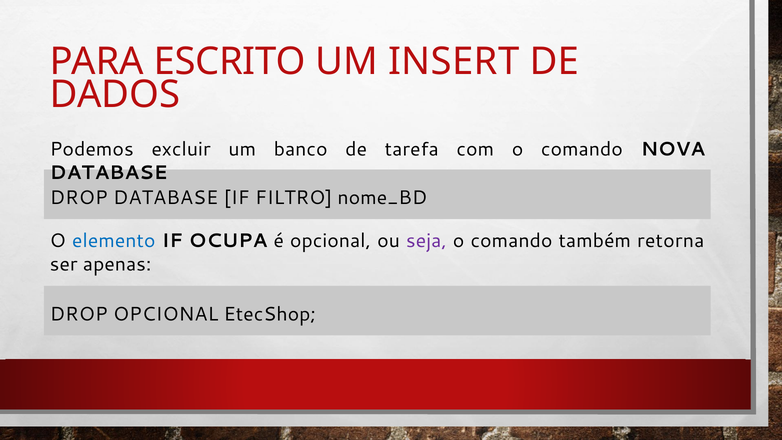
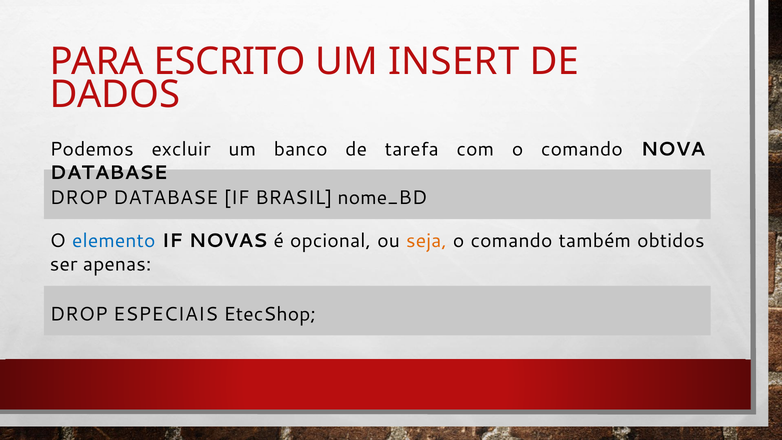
FILTRO: FILTRO -> BRASIL
OCUPA: OCUPA -> NOVAS
seja colour: purple -> orange
retorna: retorna -> obtidos
DROP OPCIONAL: OPCIONAL -> ESPECIAIS
